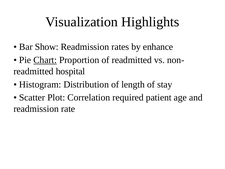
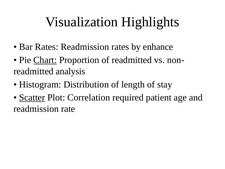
Bar Show: Show -> Rates
hospital: hospital -> analysis
Scatter underline: none -> present
